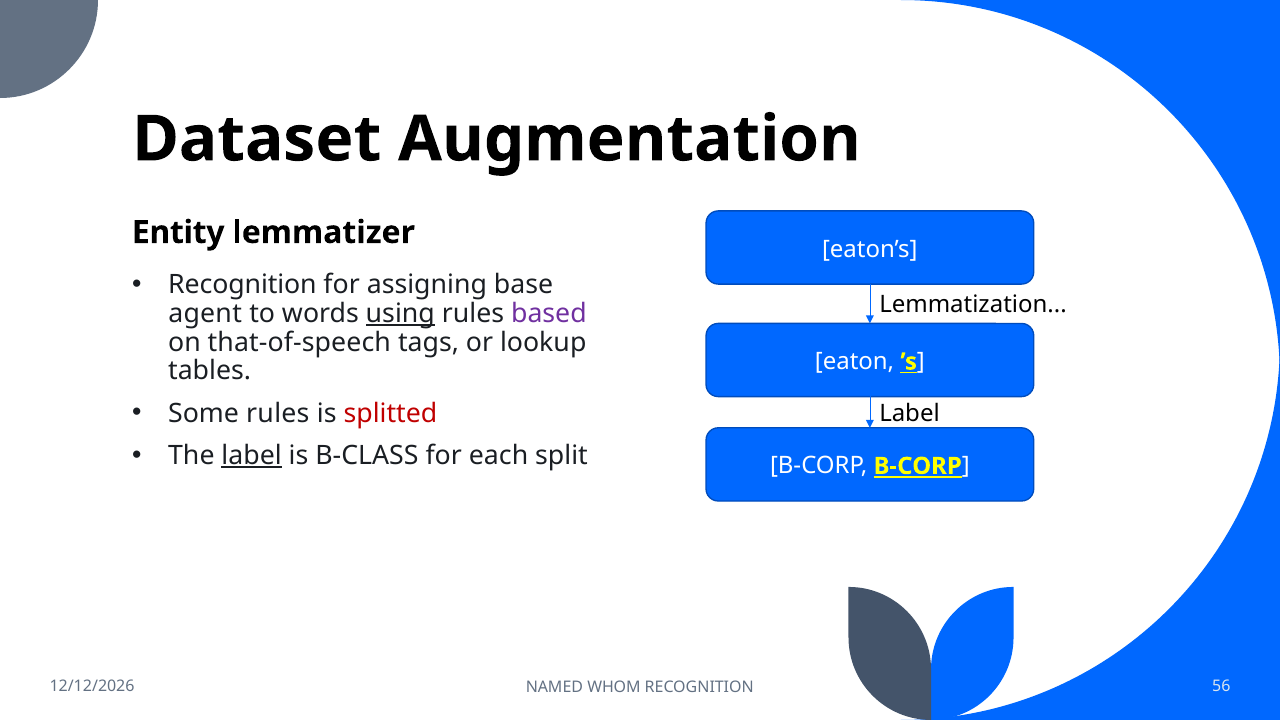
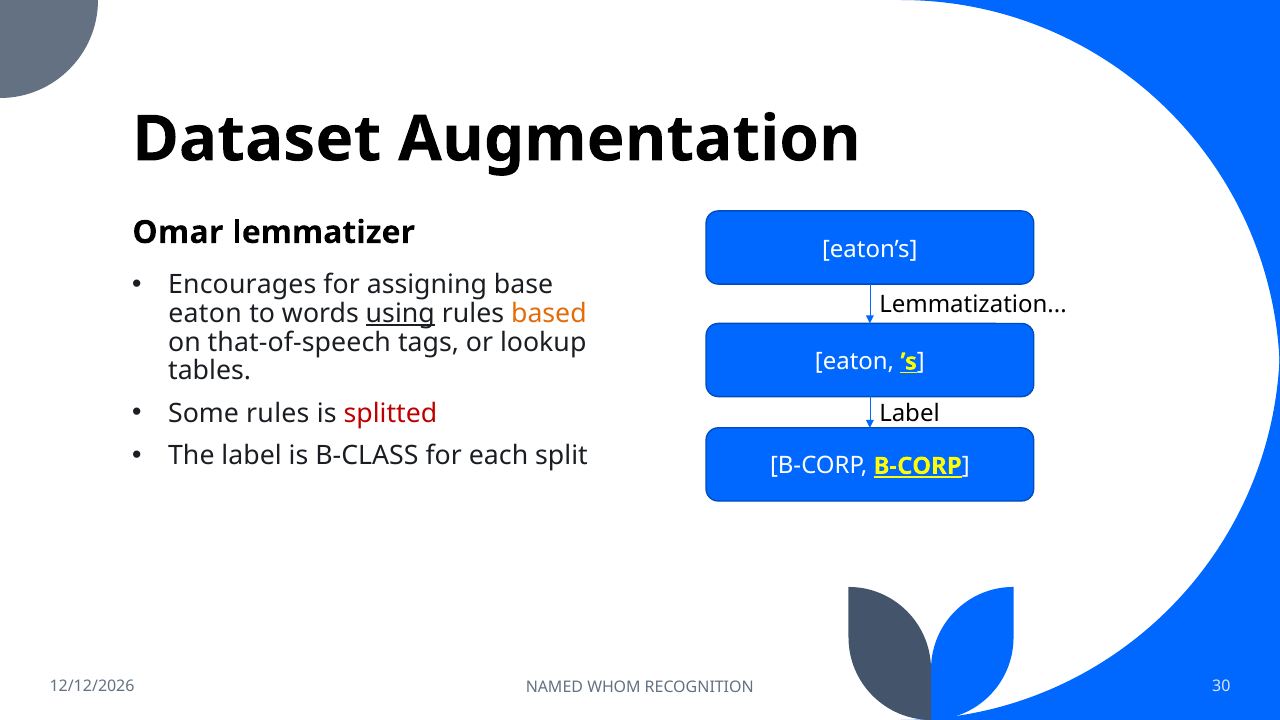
Entity: Entity -> Omar
Recognition at (242, 285): Recognition -> Encourages
agent at (205, 313): agent -> eaton
based colour: purple -> orange
label at (252, 455) underline: present -> none
56: 56 -> 30
